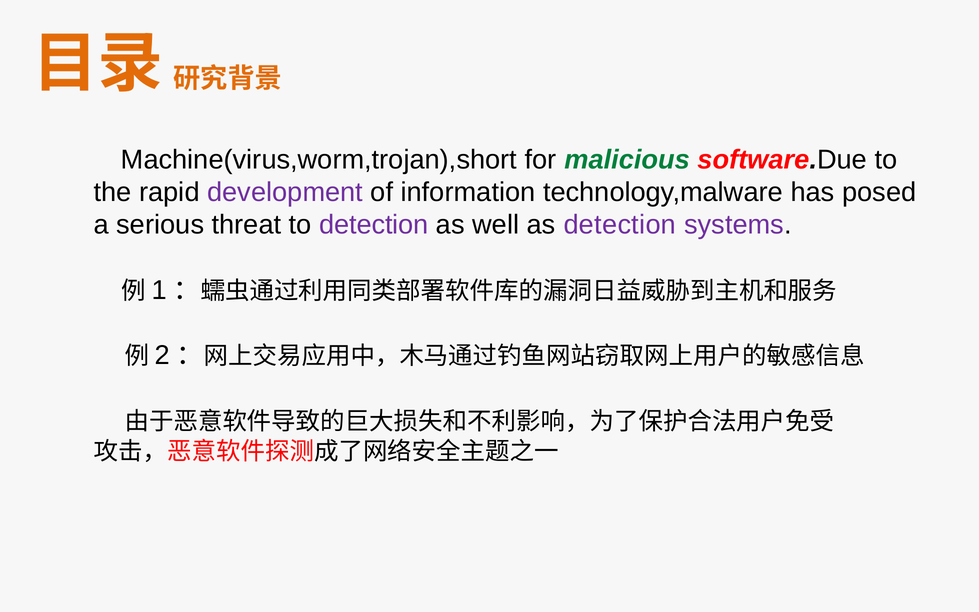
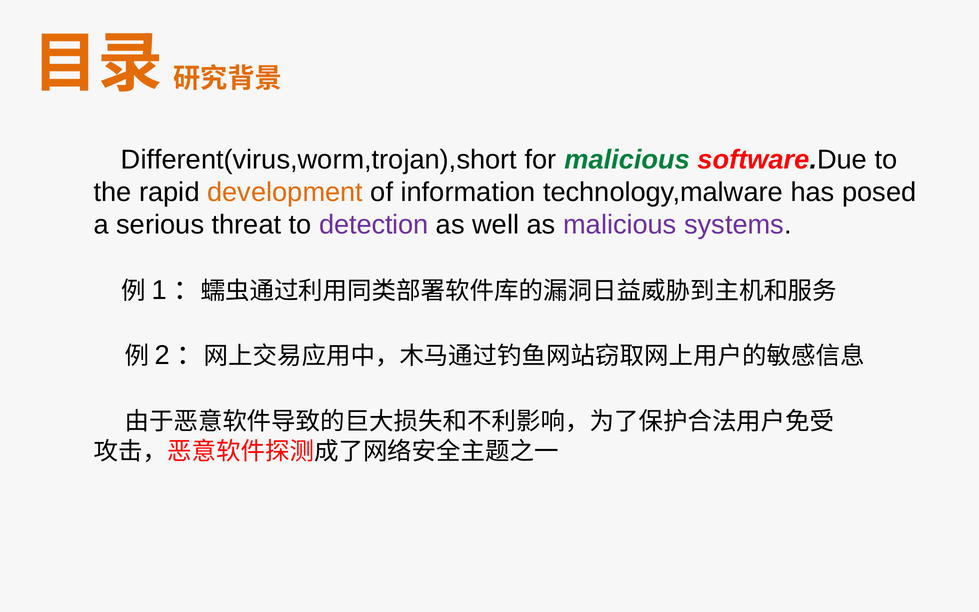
Machine(virus,worm,trojan),short: Machine(virus,worm,trojan),short -> Different(virus,worm,trojan),short
development colour: purple -> orange
as detection: detection -> malicious
